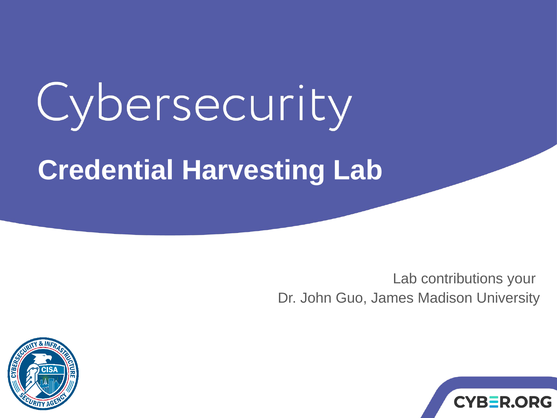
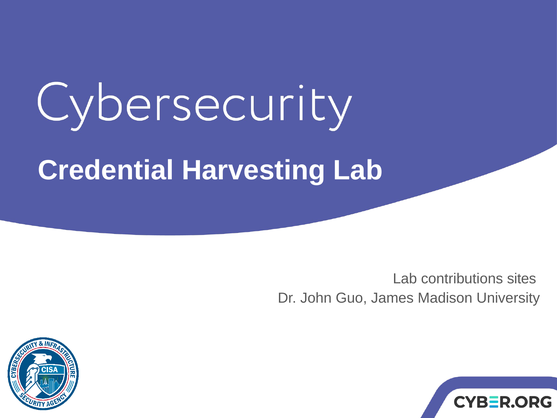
your: your -> sites
